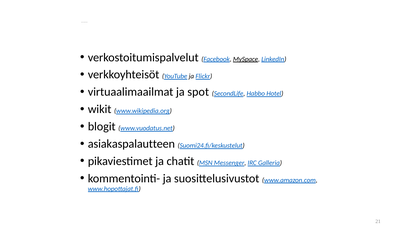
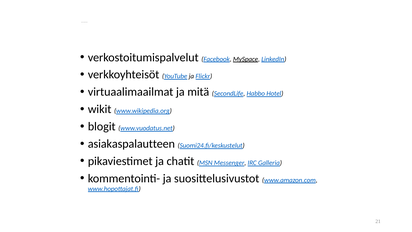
spot: spot -> mitä
